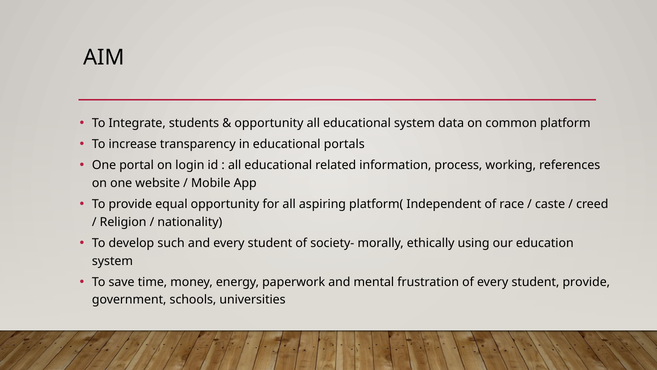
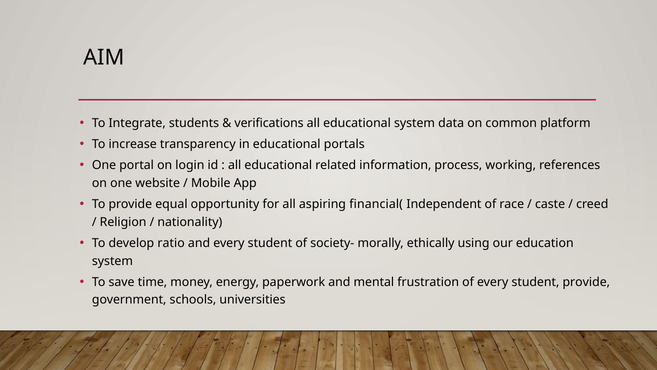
opportunity at (269, 123): opportunity -> verifications
platform(: platform( -> financial(
such: such -> ratio
